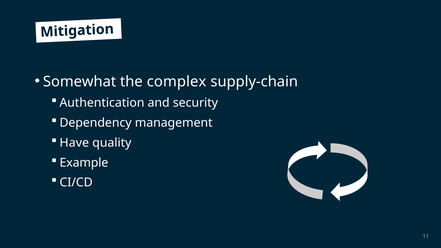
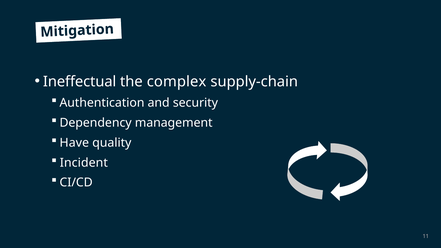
Somewhat: Somewhat -> Ineffectual
Example: Example -> Incident
